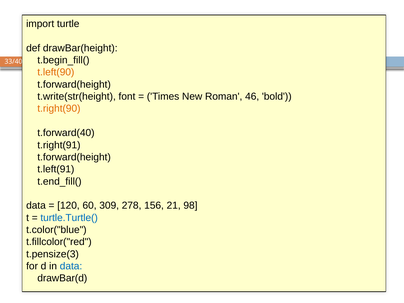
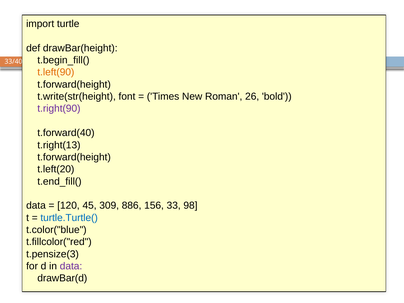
46: 46 -> 26
t.right(90 colour: orange -> purple
t.right(91: t.right(91 -> t.right(13
t.left(91: t.left(91 -> t.left(20
60: 60 -> 45
278: 278 -> 886
21: 21 -> 33
data at (71, 266) colour: blue -> purple
